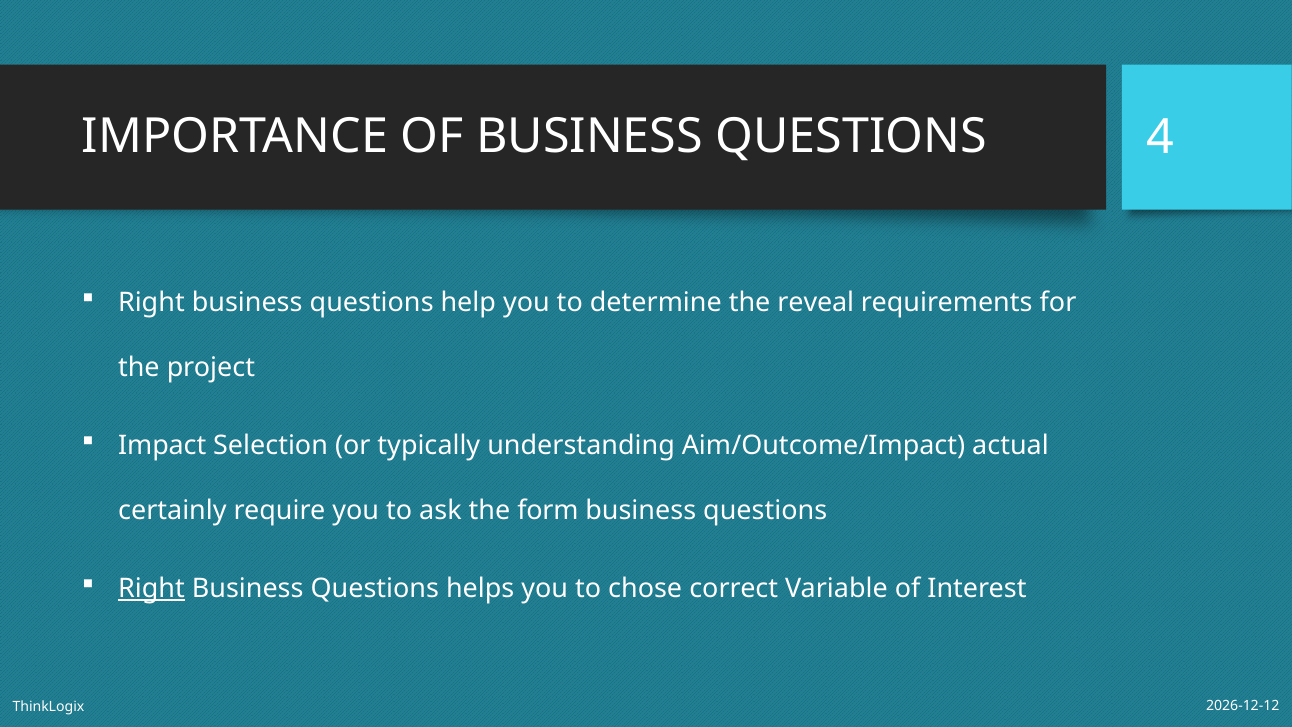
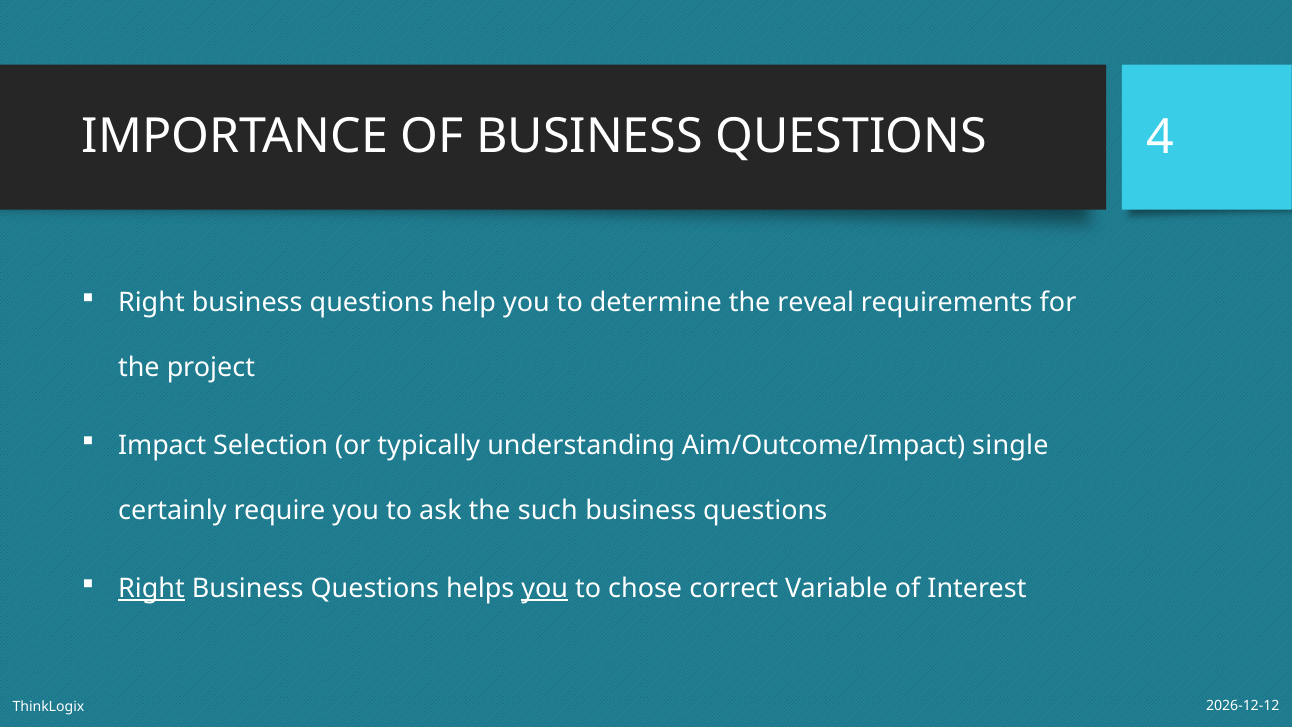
actual: actual -> single
form: form -> such
you at (545, 588) underline: none -> present
